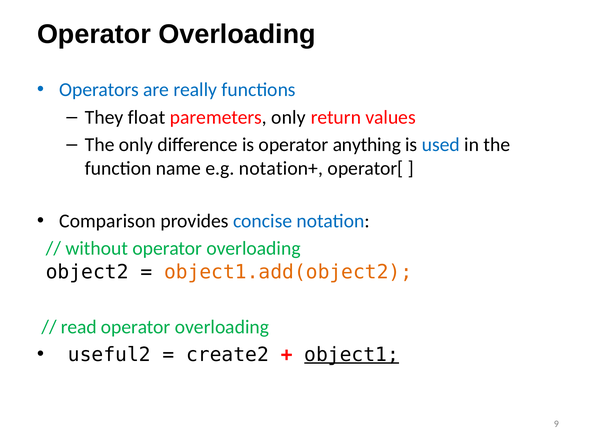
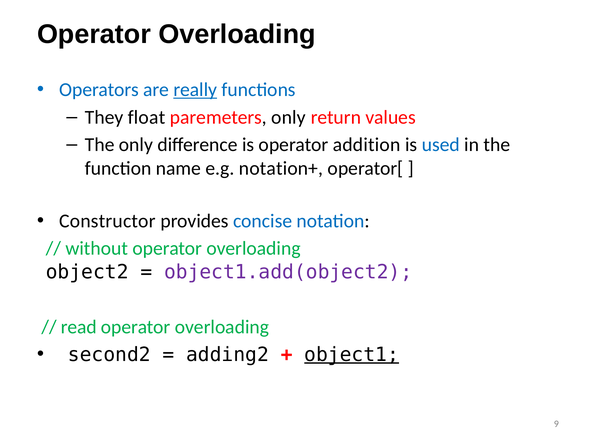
really underline: none -> present
anything: anything -> addition
Comparison: Comparison -> Constructor
object1.add(object2 colour: orange -> purple
useful2: useful2 -> second2
create2: create2 -> adding2
